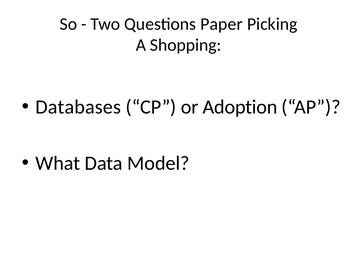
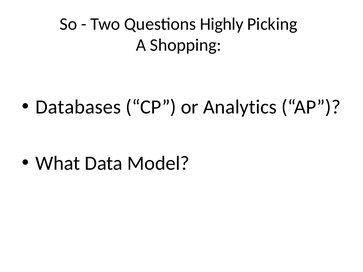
Paper: Paper -> Highly
Adoption: Adoption -> Analytics
